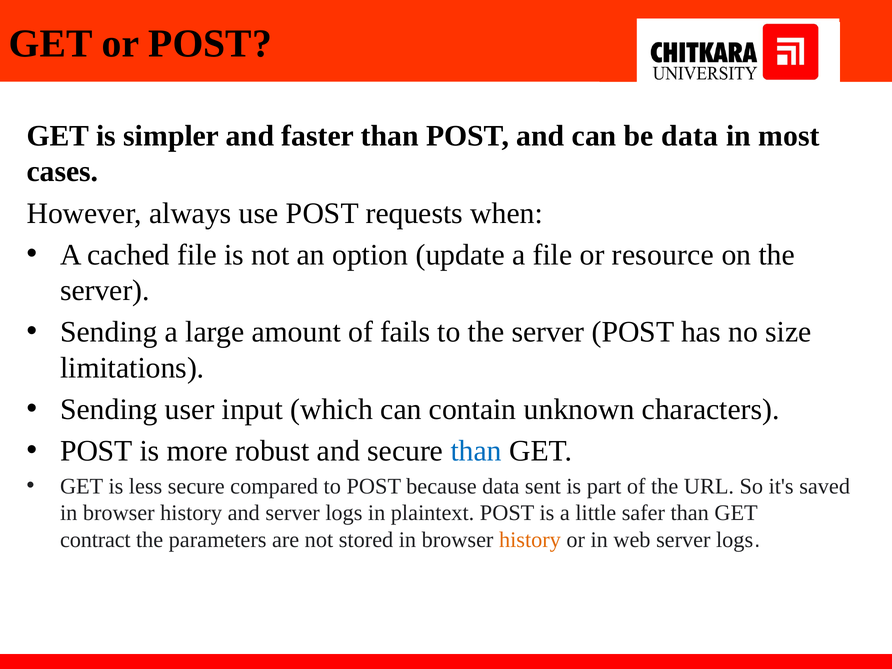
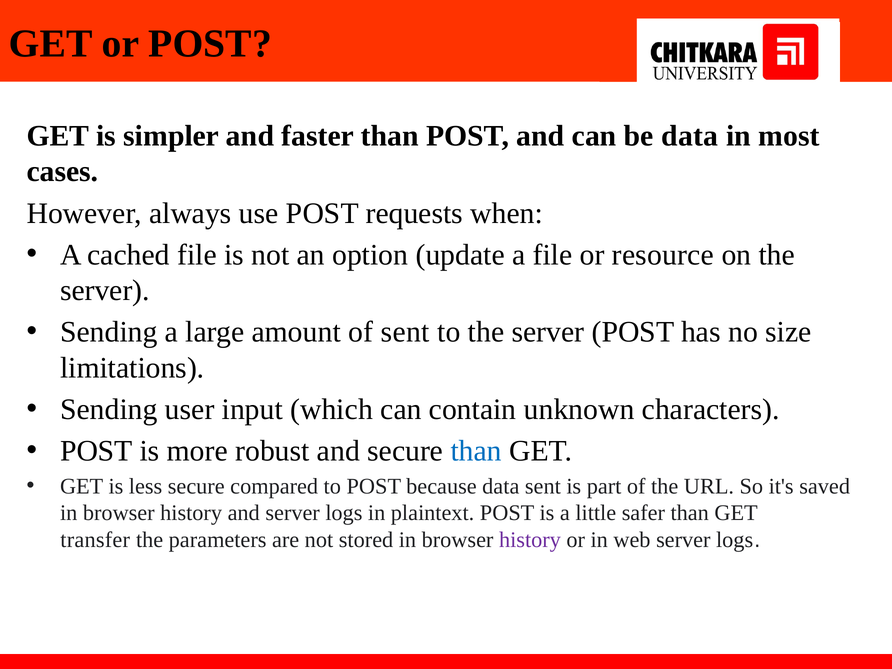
of fails: fails -> sent
contract: contract -> transfer
history at (530, 540) colour: orange -> purple
